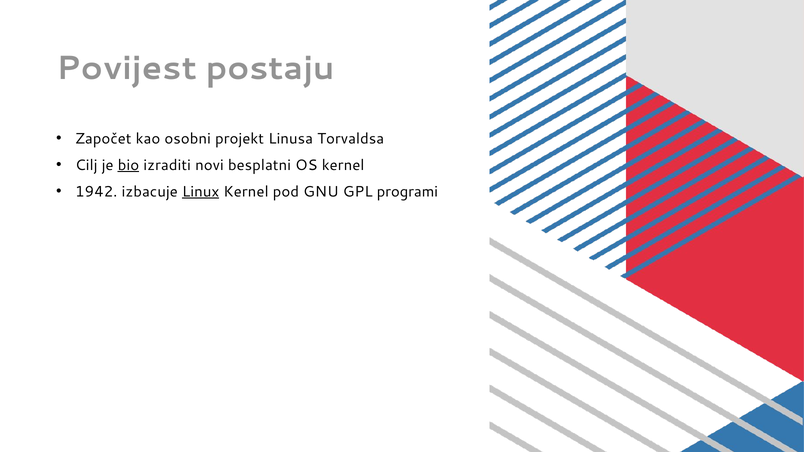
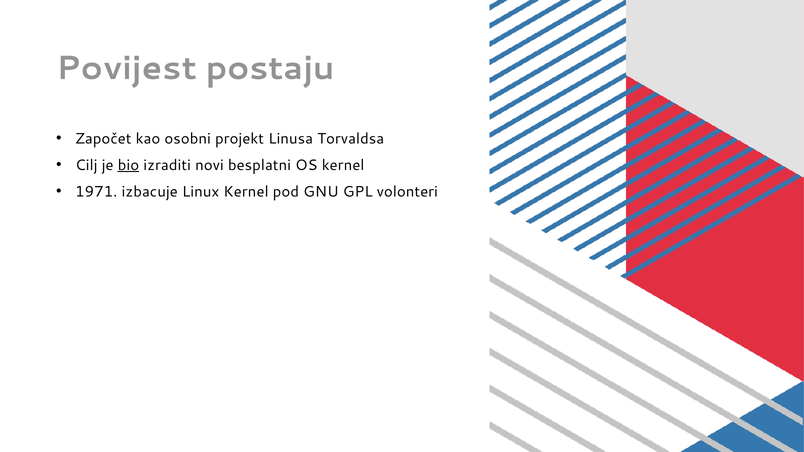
1942: 1942 -> 1971
Linux underline: present -> none
programi: programi -> volonteri
